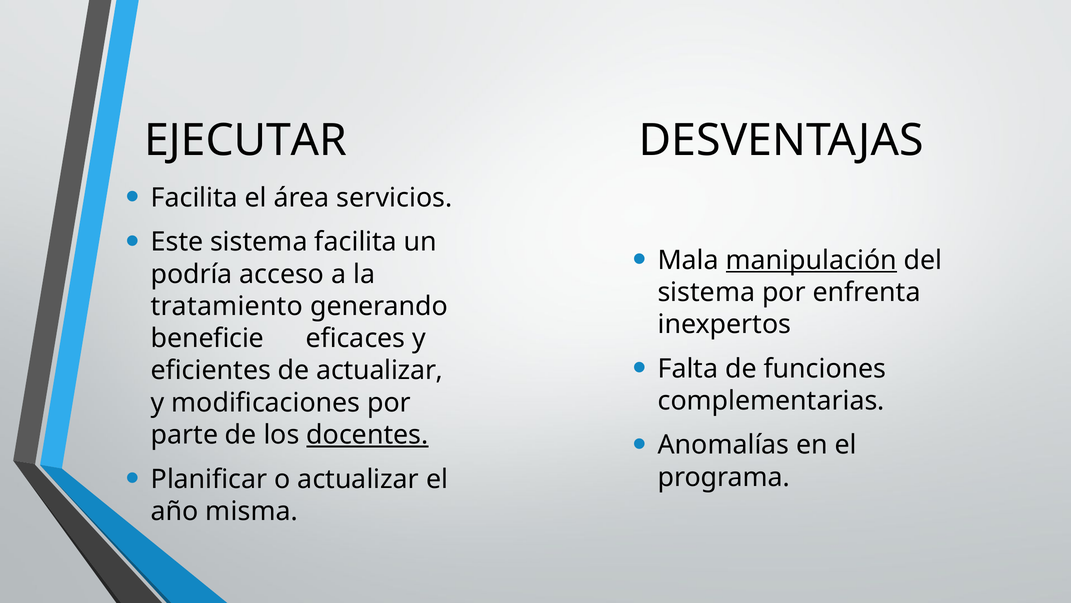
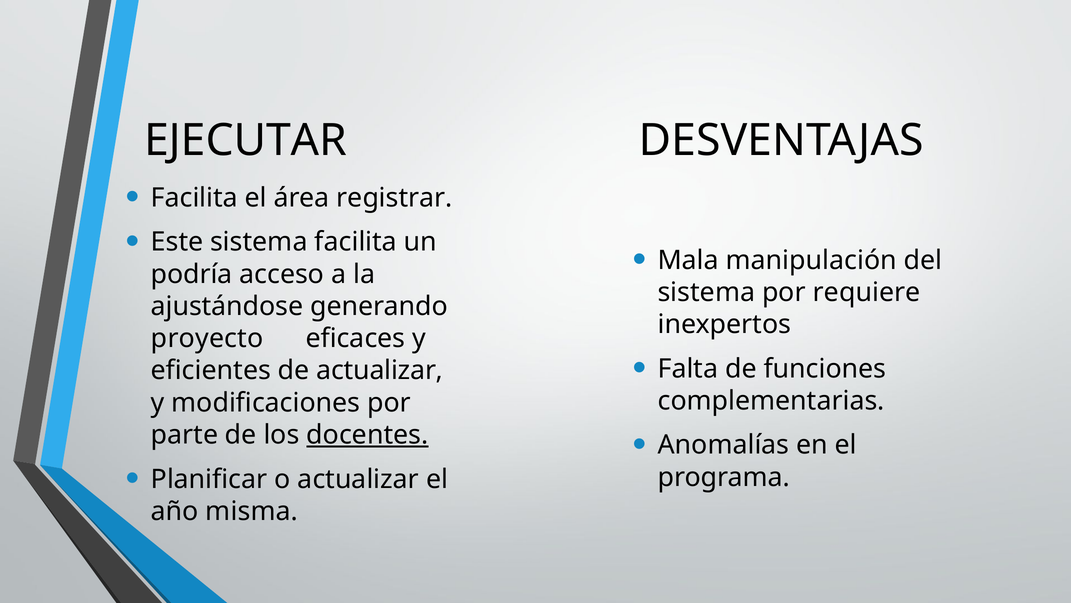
servicios: servicios -> registrar
manipulación underline: present -> none
enfrenta: enfrenta -> requiere
tratamiento: tratamiento -> ajustándose
beneficie: beneficie -> proyecto
